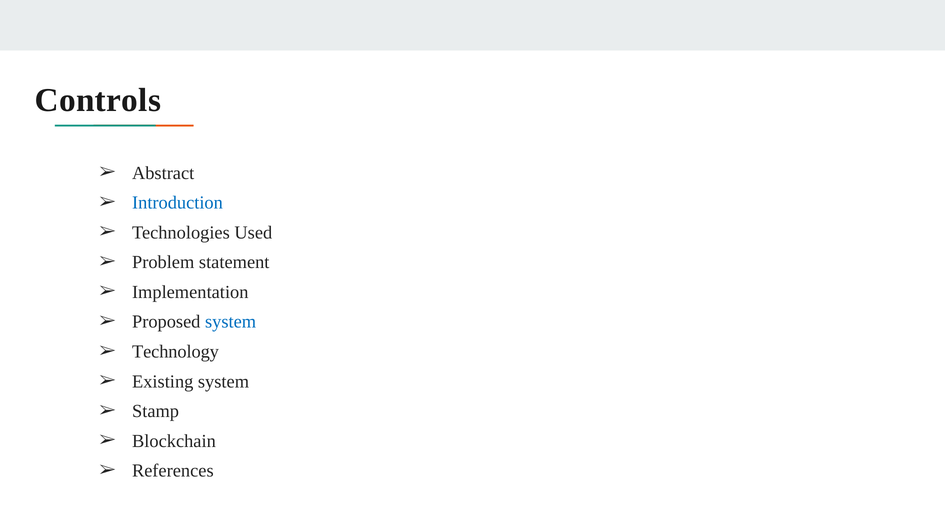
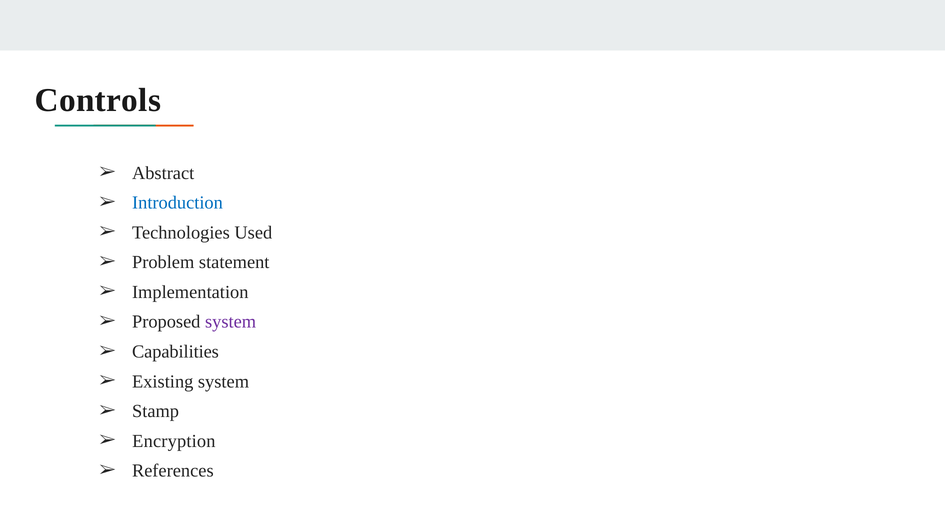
system at (231, 322) colour: blue -> purple
Technology: Technology -> Capabilities
Blockchain: Blockchain -> Encryption
